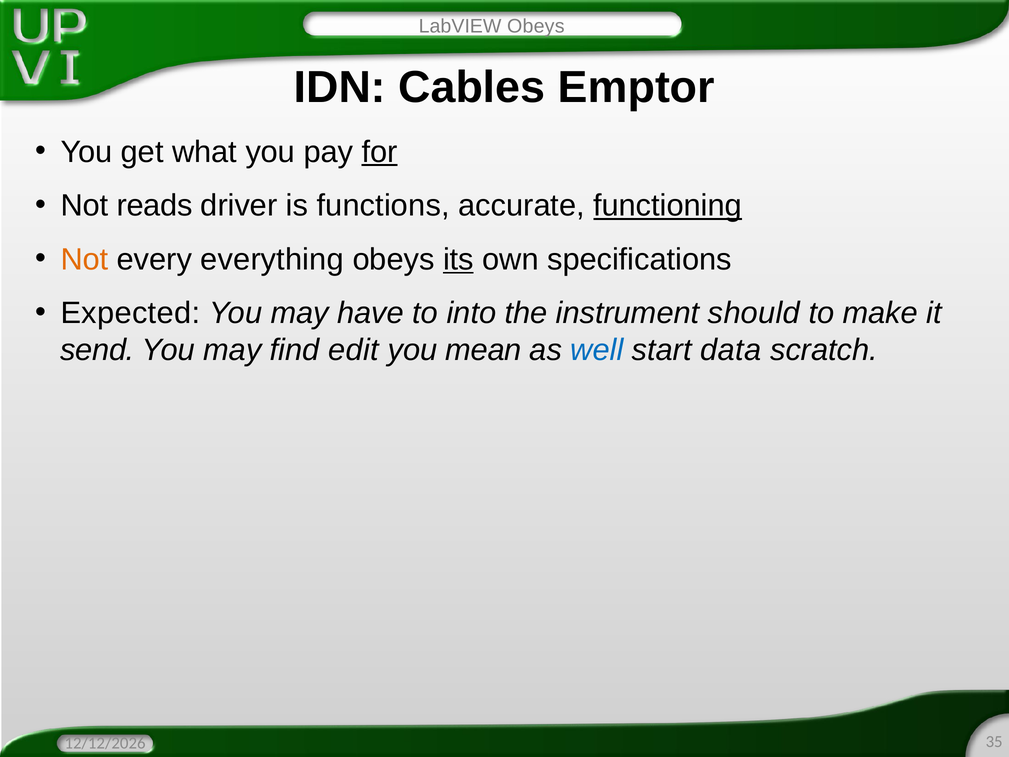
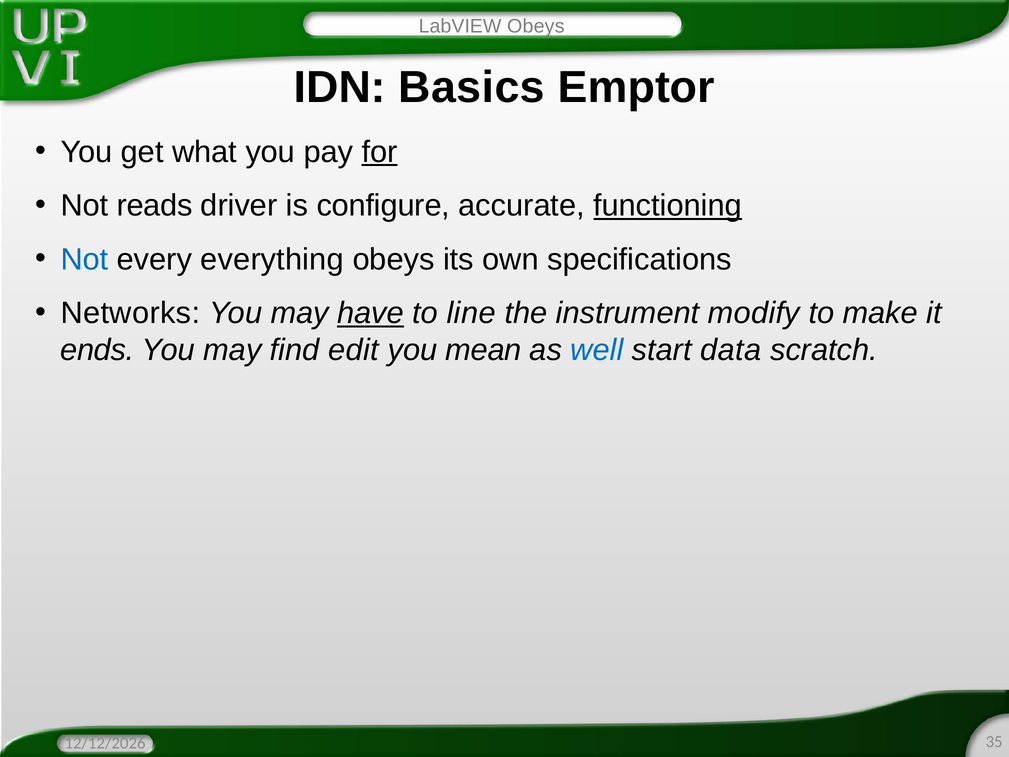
Cables: Cables -> Basics
functions: functions -> configure
Not at (84, 259) colour: orange -> blue
its underline: present -> none
Expected: Expected -> Networks
have underline: none -> present
into: into -> line
should: should -> modify
send: send -> ends
